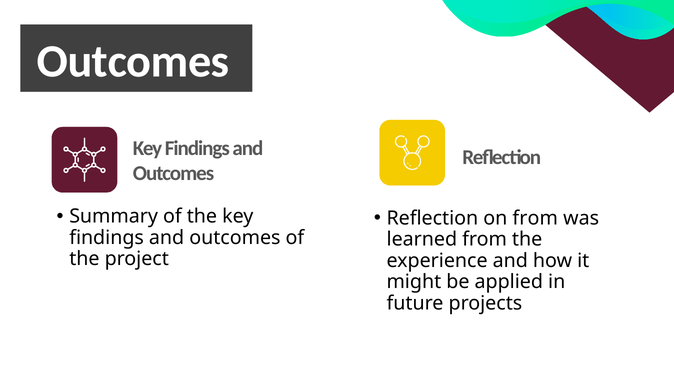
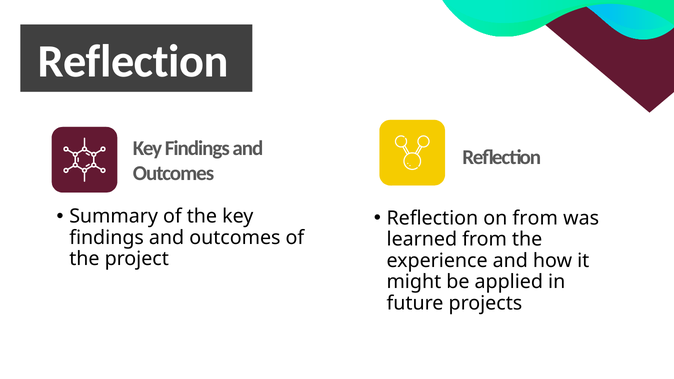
Outcomes at (133, 61): Outcomes -> Reflection
